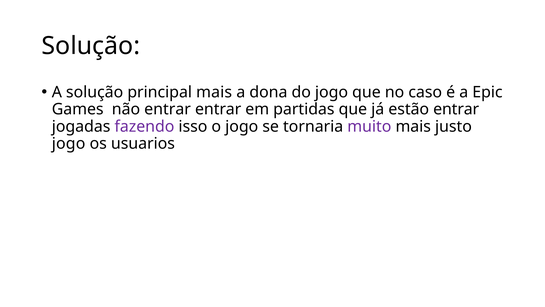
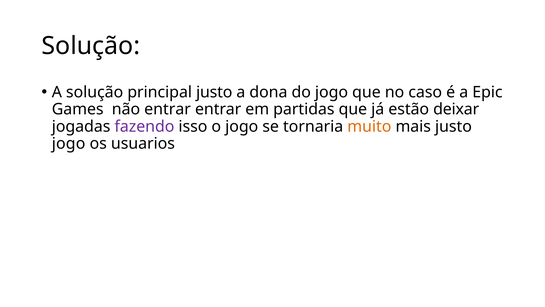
principal mais: mais -> justo
estão entrar: entrar -> deixar
muito colour: purple -> orange
